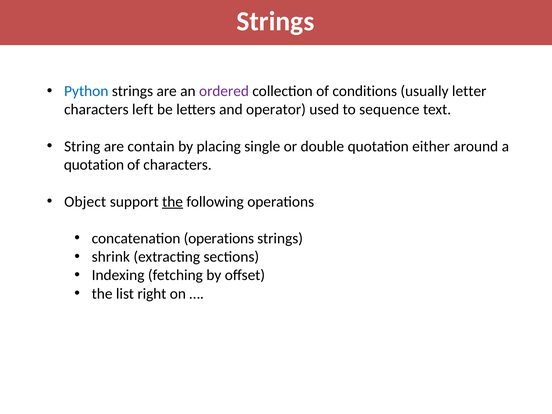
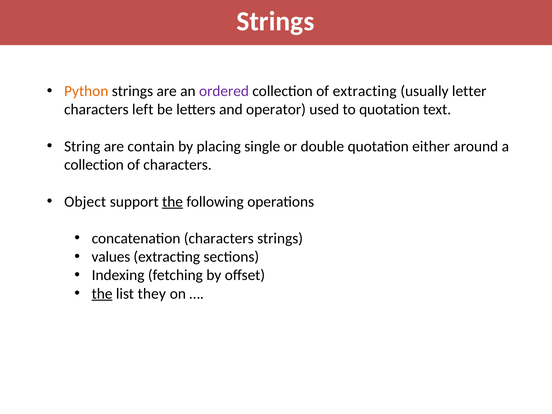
Python colour: blue -> orange
of conditions: conditions -> extracting
to sequence: sequence -> quotation
quotation at (94, 165): quotation -> collection
concatenation operations: operations -> characters
shrink: shrink -> values
the at (102, 294) underline: none -> present
right: right -> they
